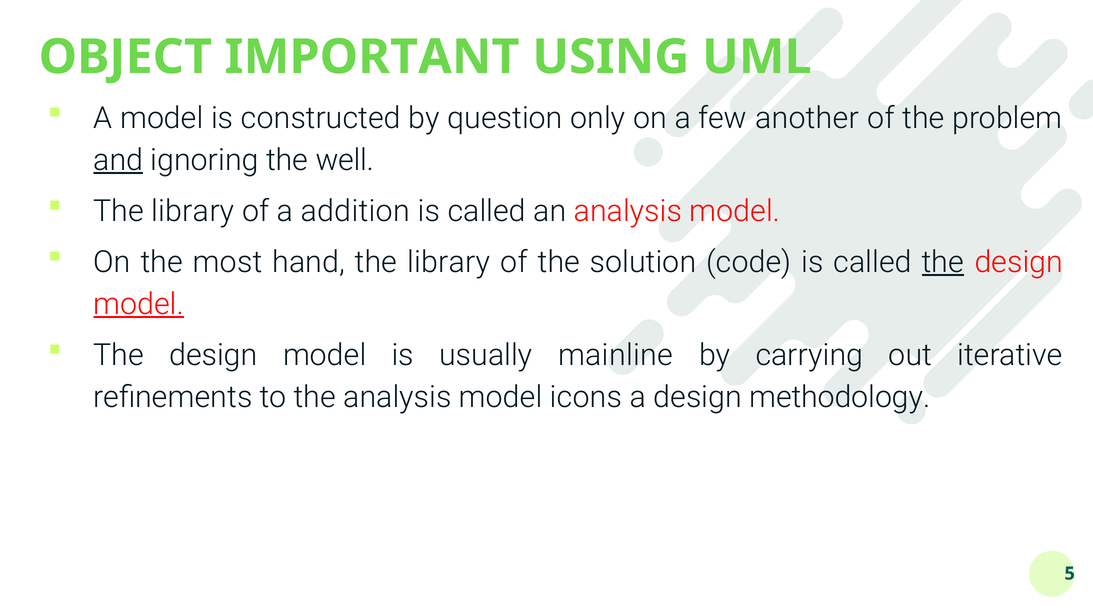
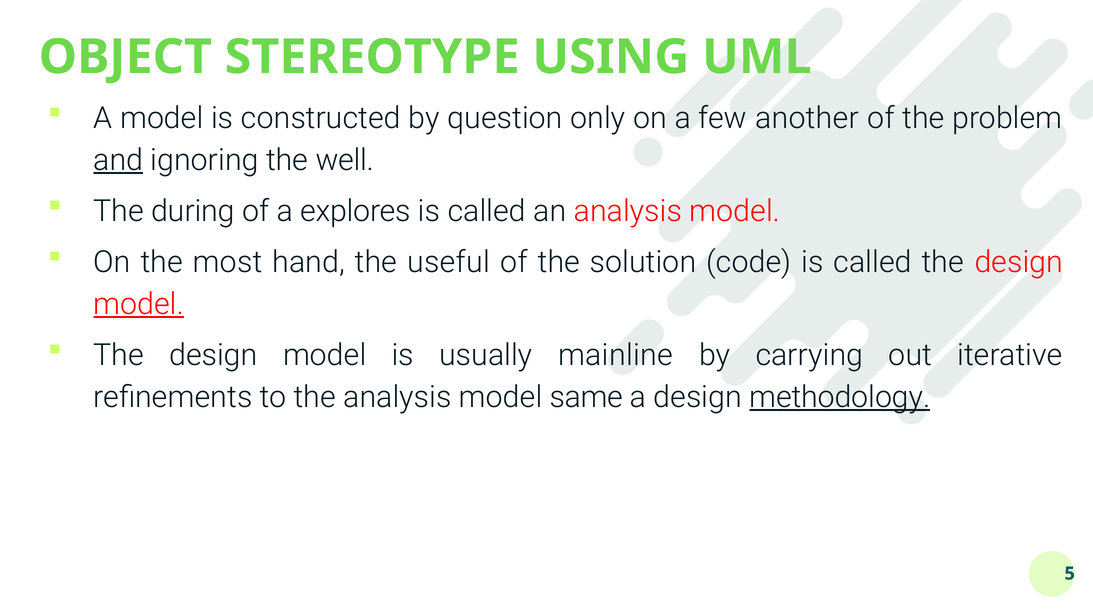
IMPORTANT: IMPORTANT -> STEREOTYPE
library at (193, 211): library -> during
addition: addition -> explores
hand the library: library -> useful
the at (943, 262) underline: present -> none
icons: icons -> same
methodology underline: none -> present
